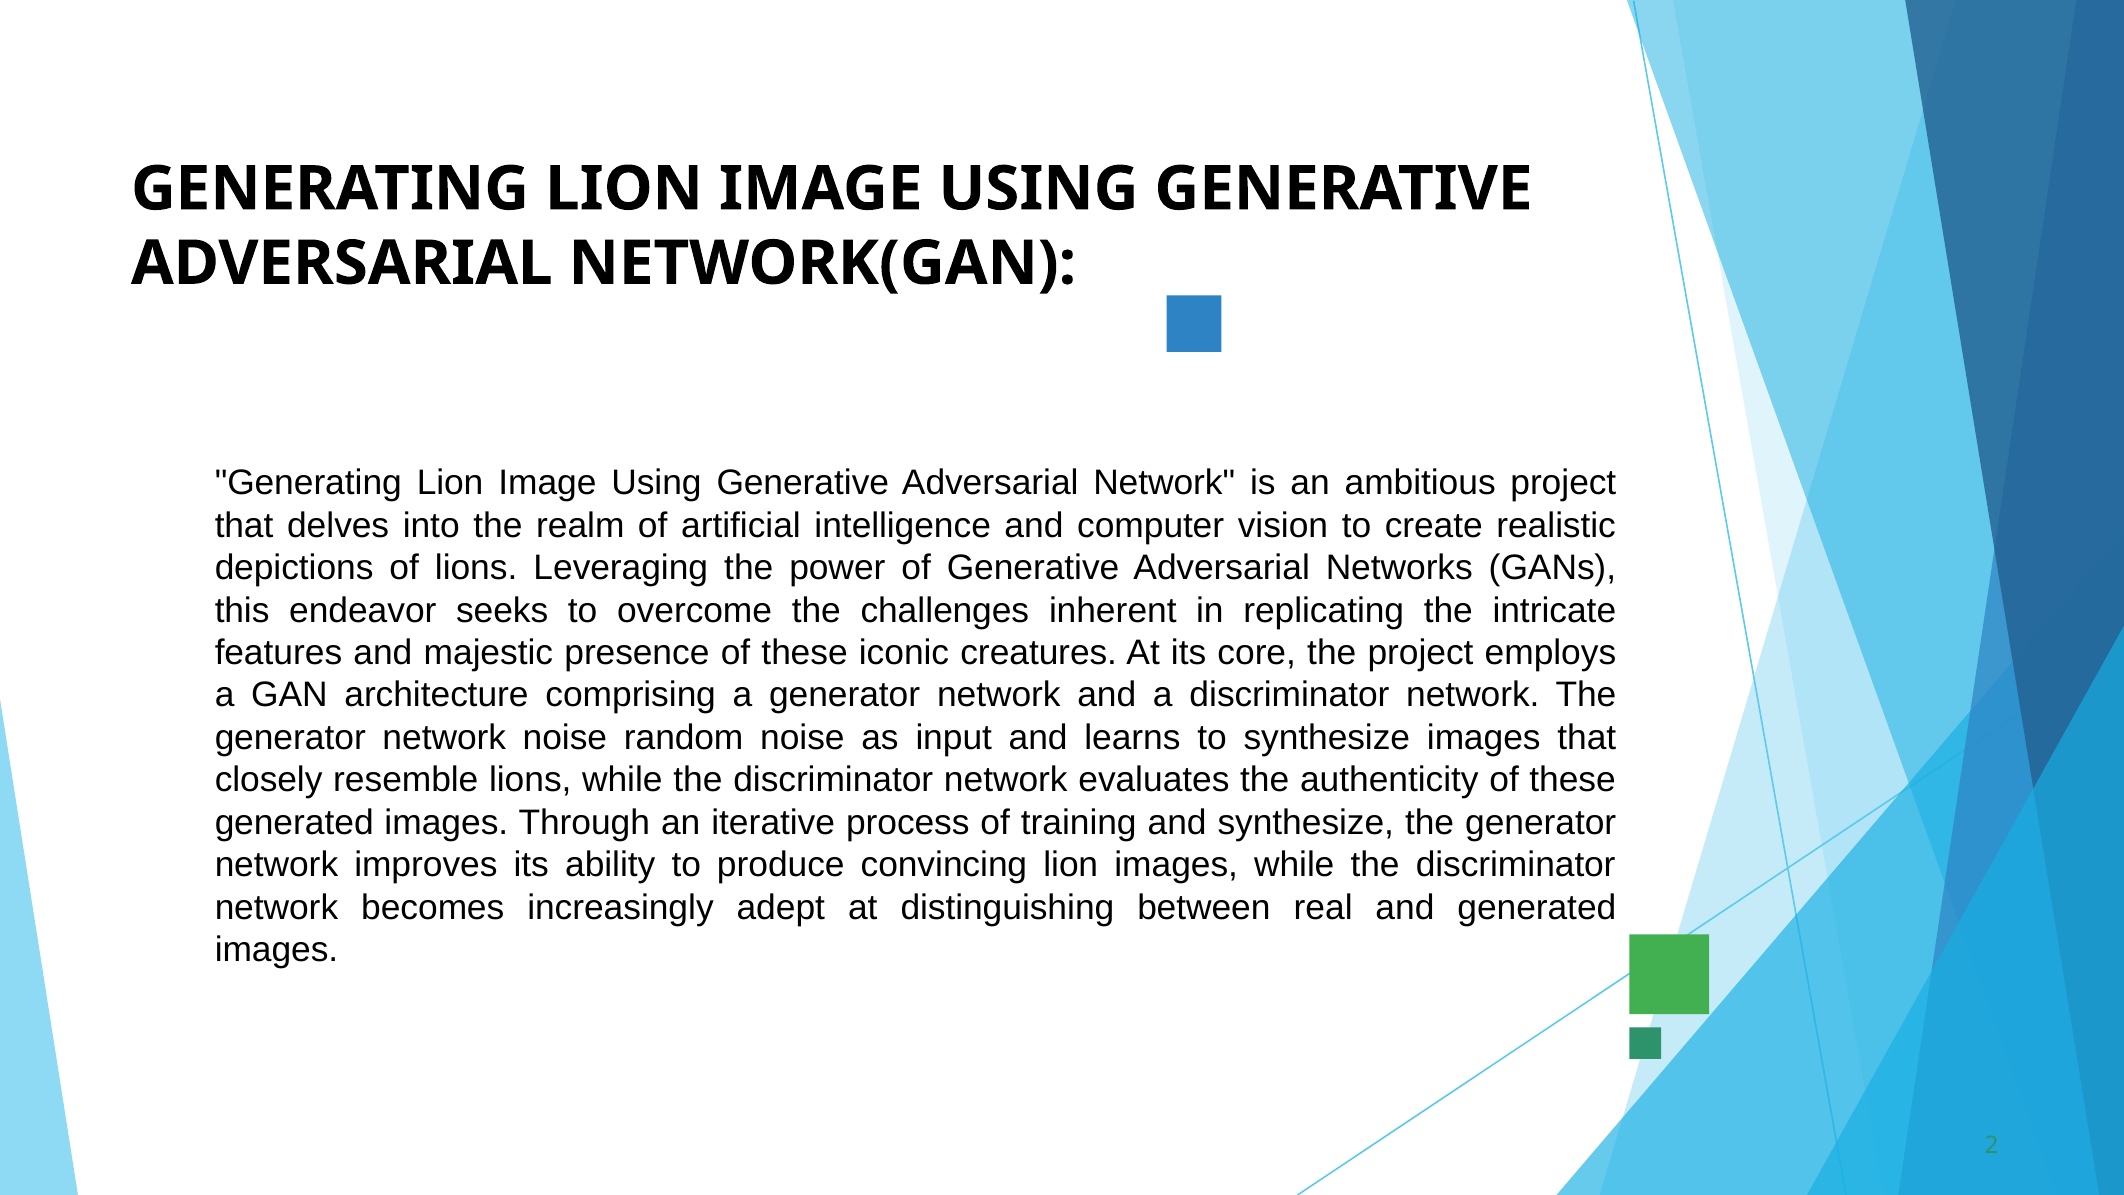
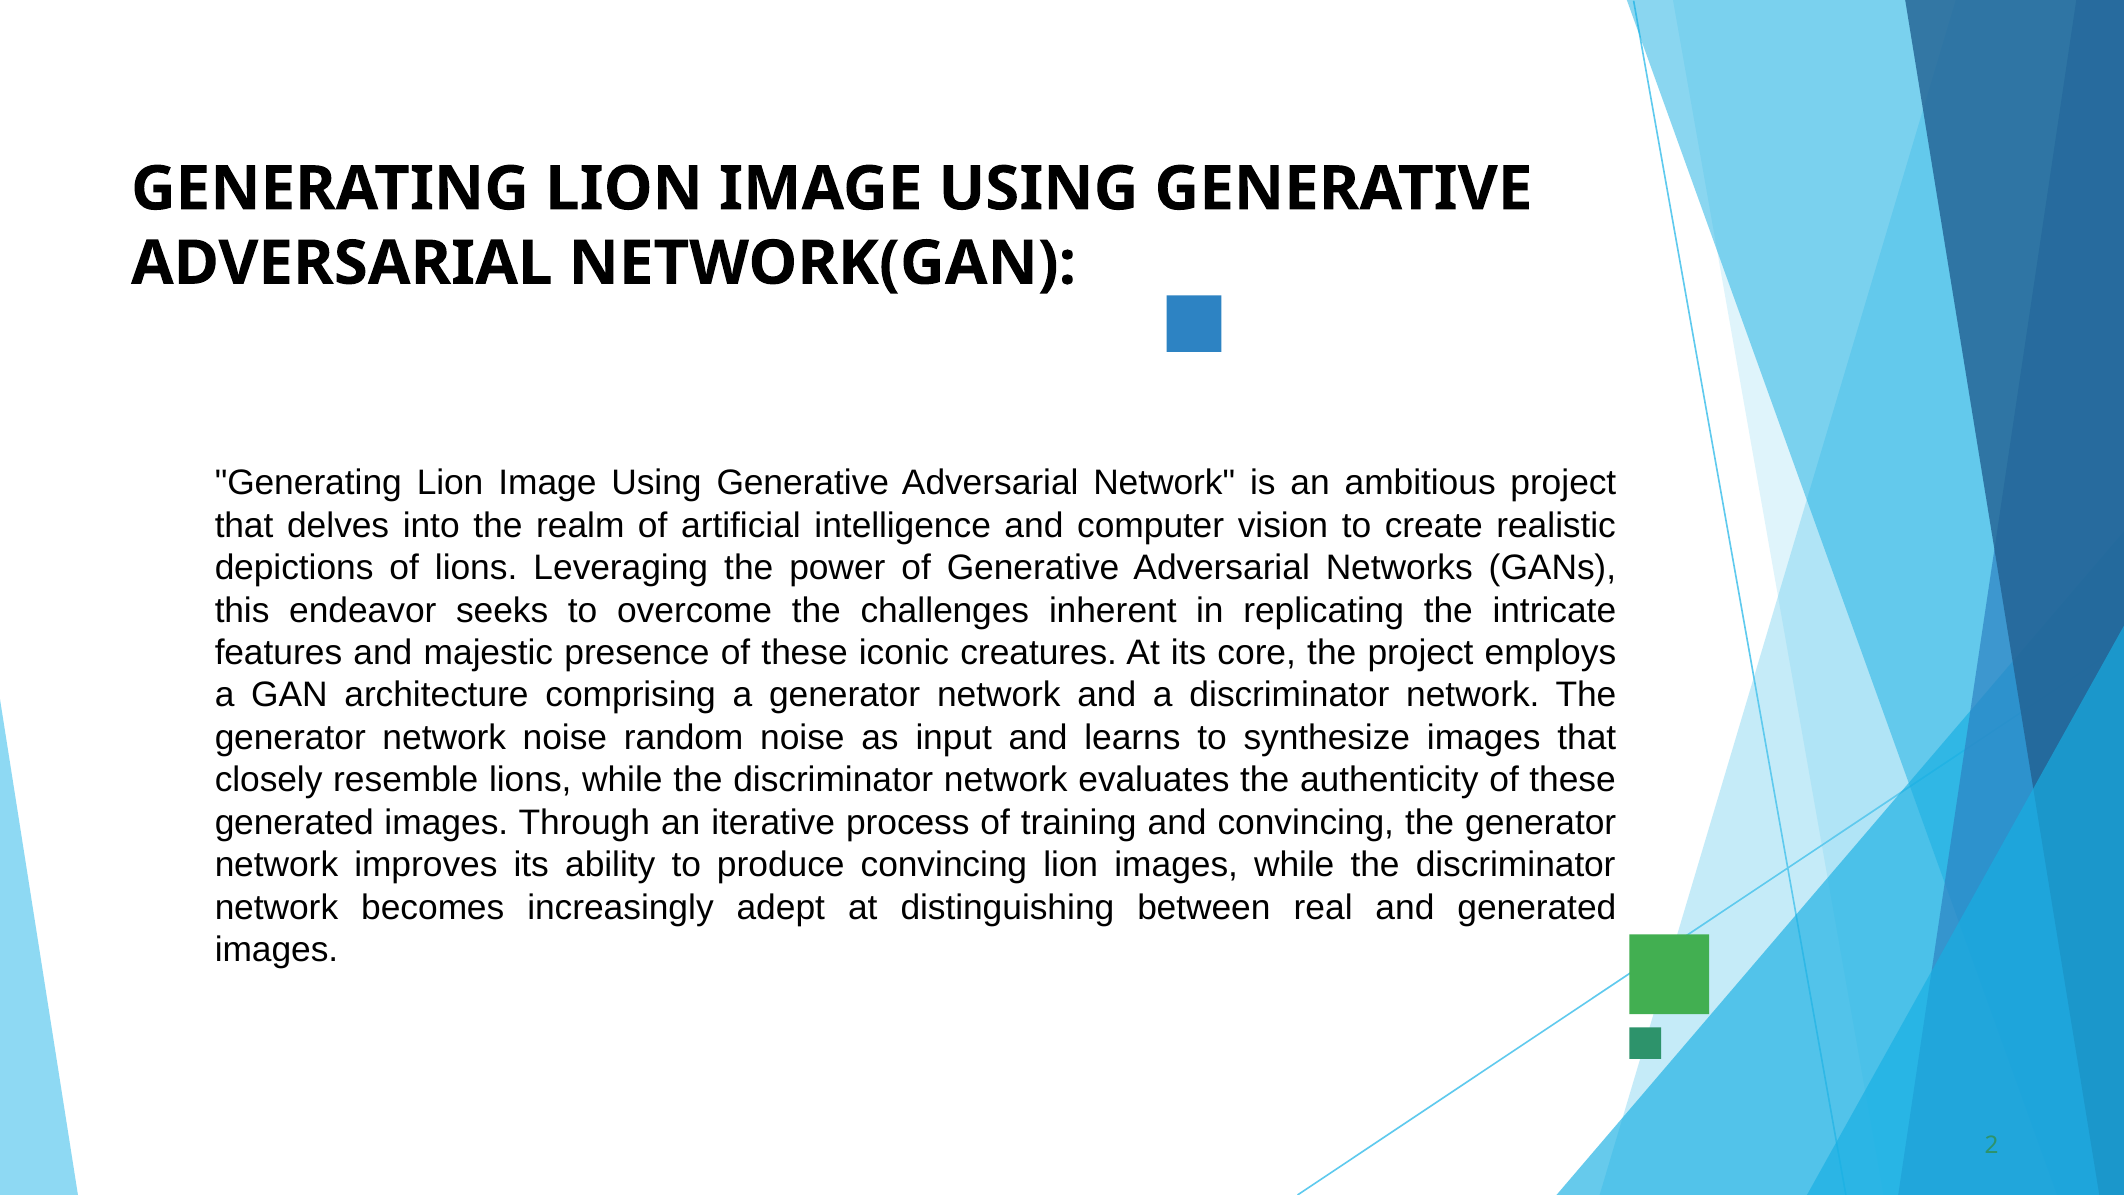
and synthesize: synthesize -> convincing
